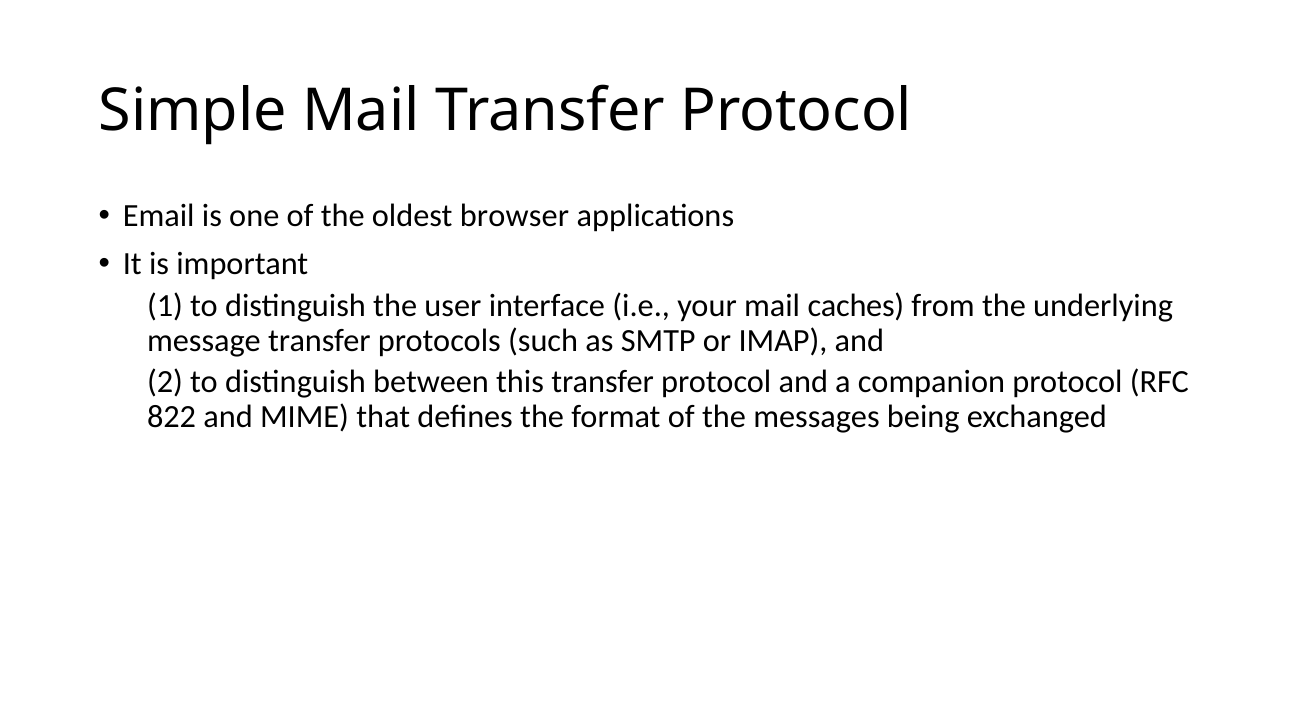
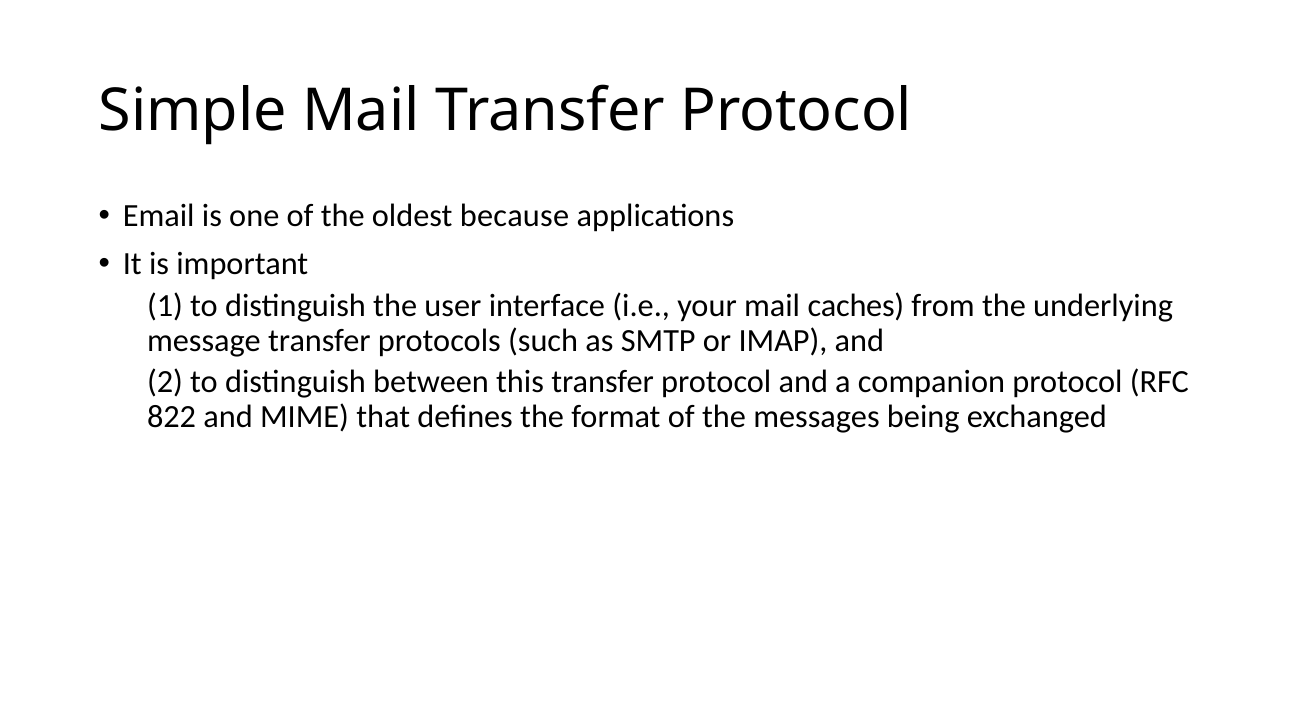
browser: browser -> because
